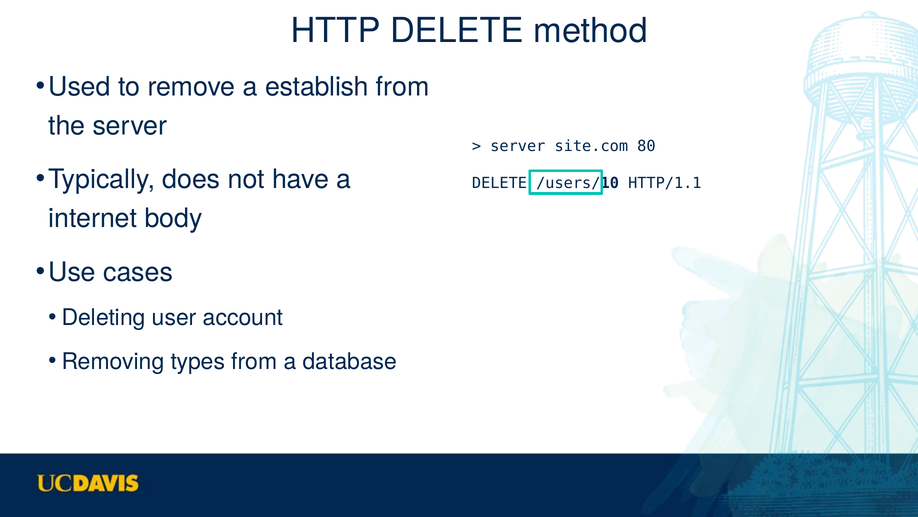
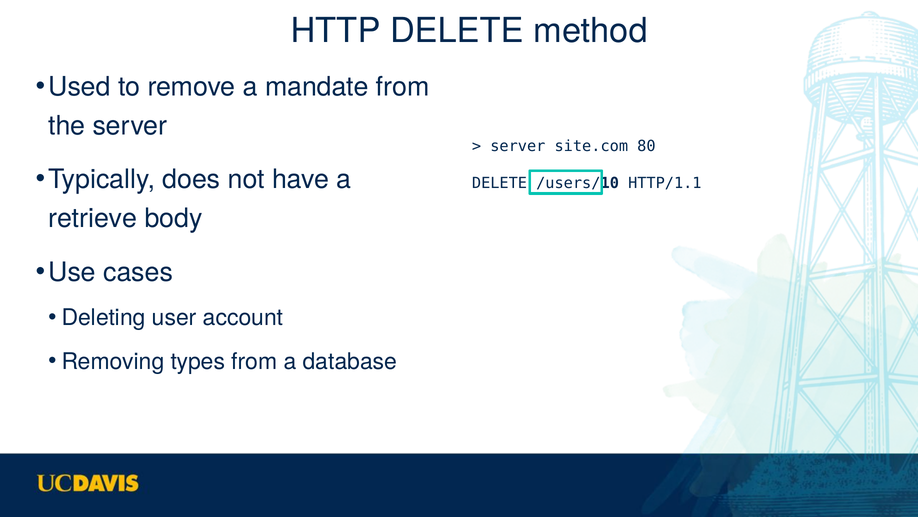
establish: establish -> mandate
internet: internet -> retrieve
